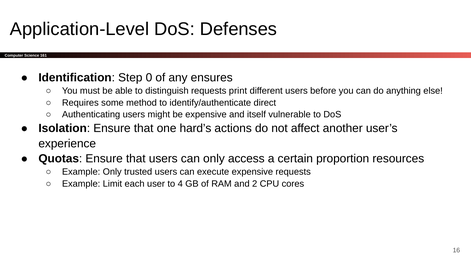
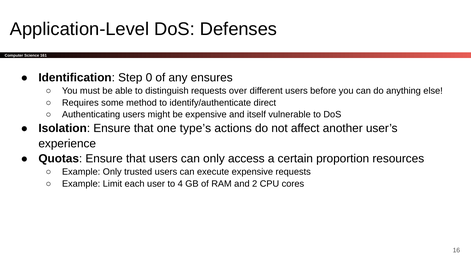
print: print -> over
hard’s: hard’s -> type’s
